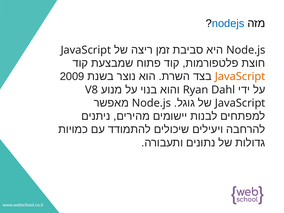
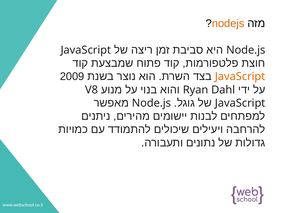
nodejs colour: blue -> orange
